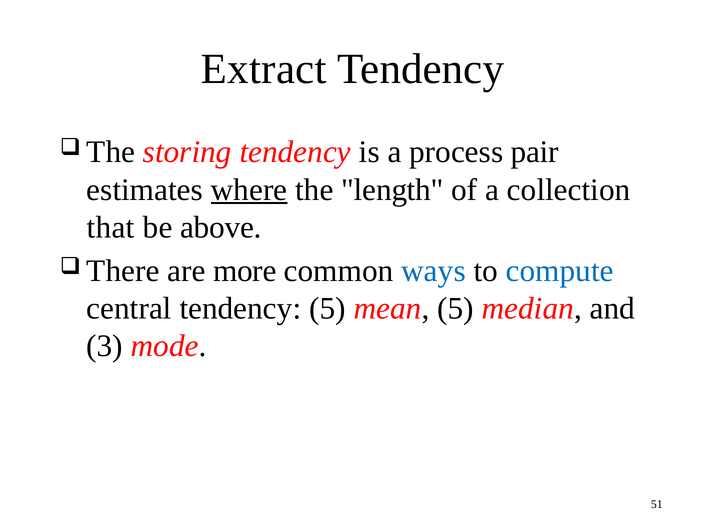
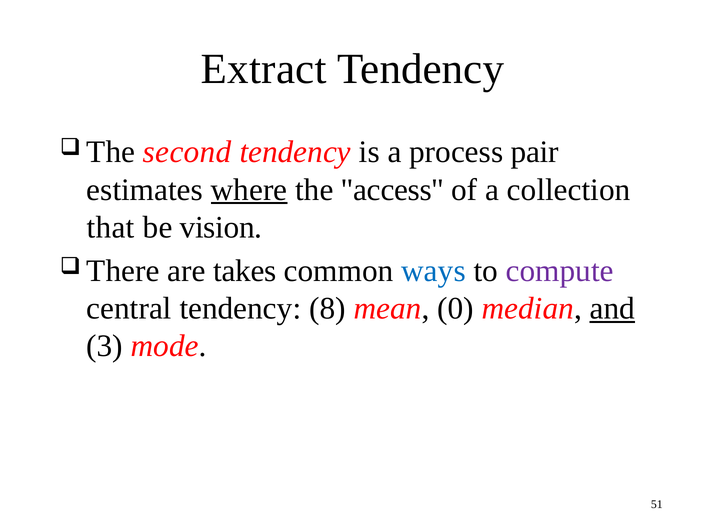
storing: storing -> second
length: length -> access
above: above -> vision
more: more -> takes
compute colour: blue -> purple
tendency 5: 5 -> 8
mean 5: 5 -> 0
and underline: none -> present
